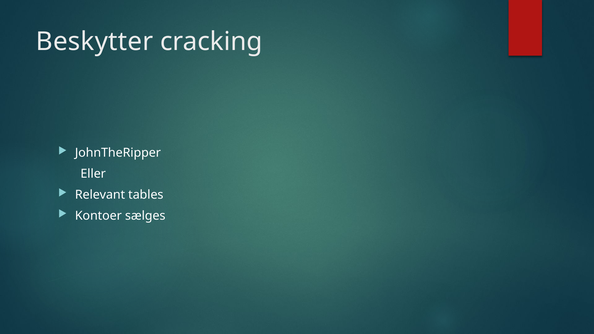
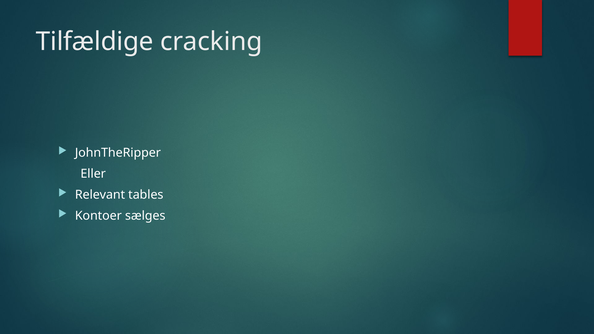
Beskytter: Beskytter -> Tilfældige
